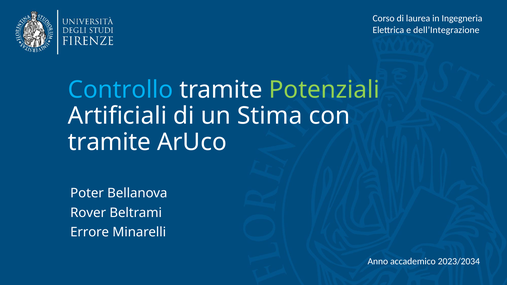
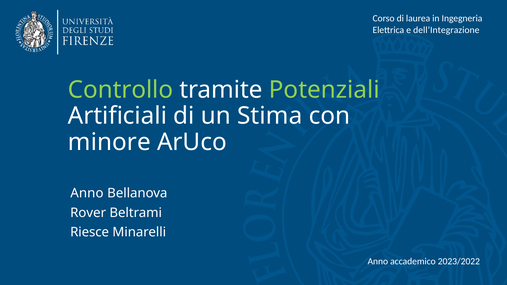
Controllo colour: light blue -> light green
tramite at (109, 142): tramite -> minore
Poter at (87, 193): Poter -> Anno
Errore: Errore -> Riesce
2023/2034: 2023/2034 -> 2023/2022
